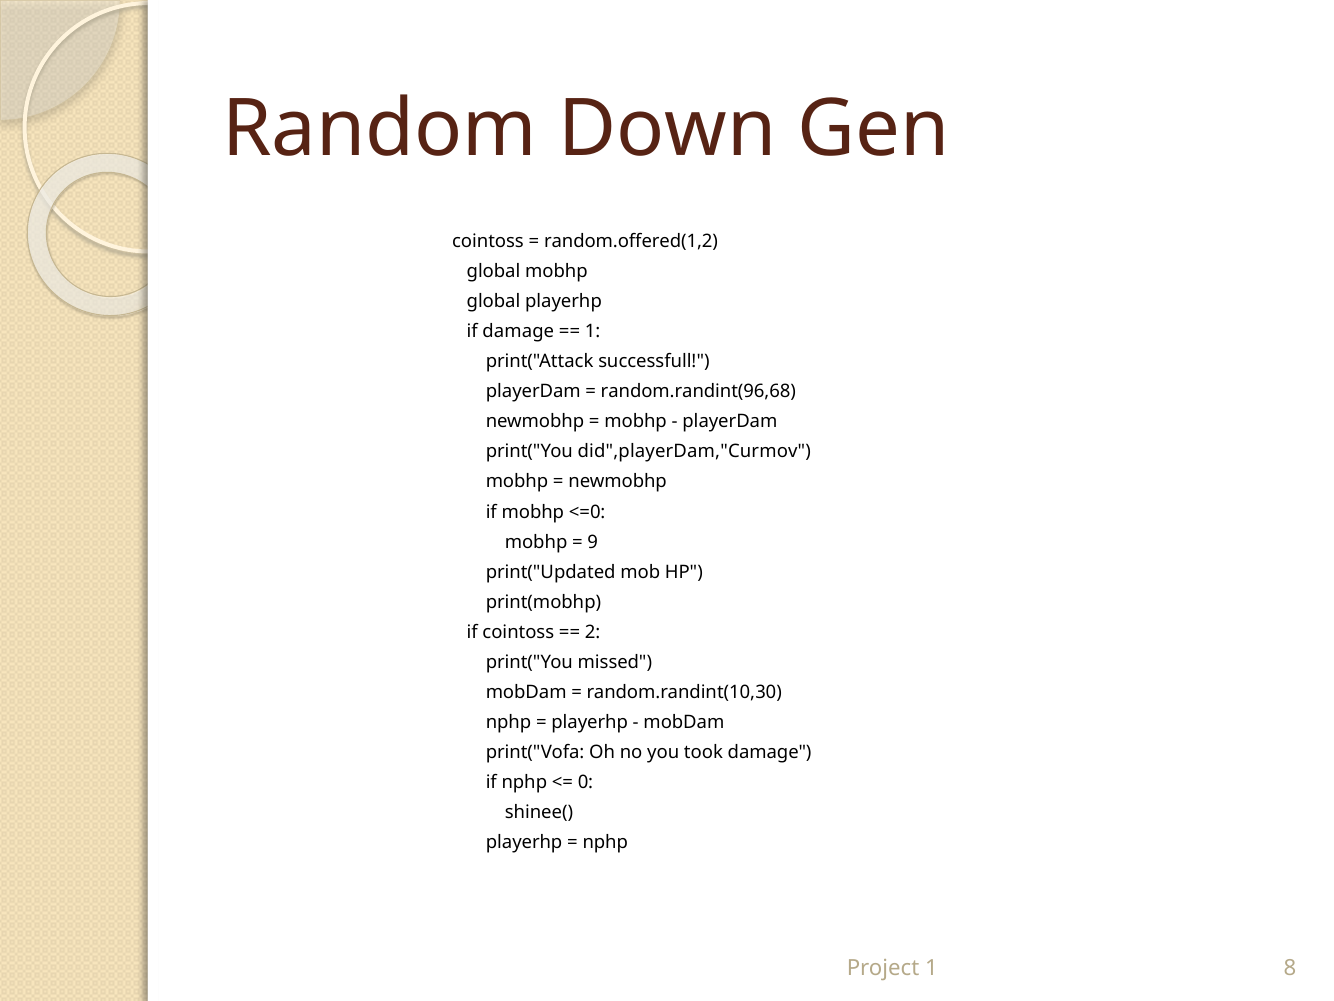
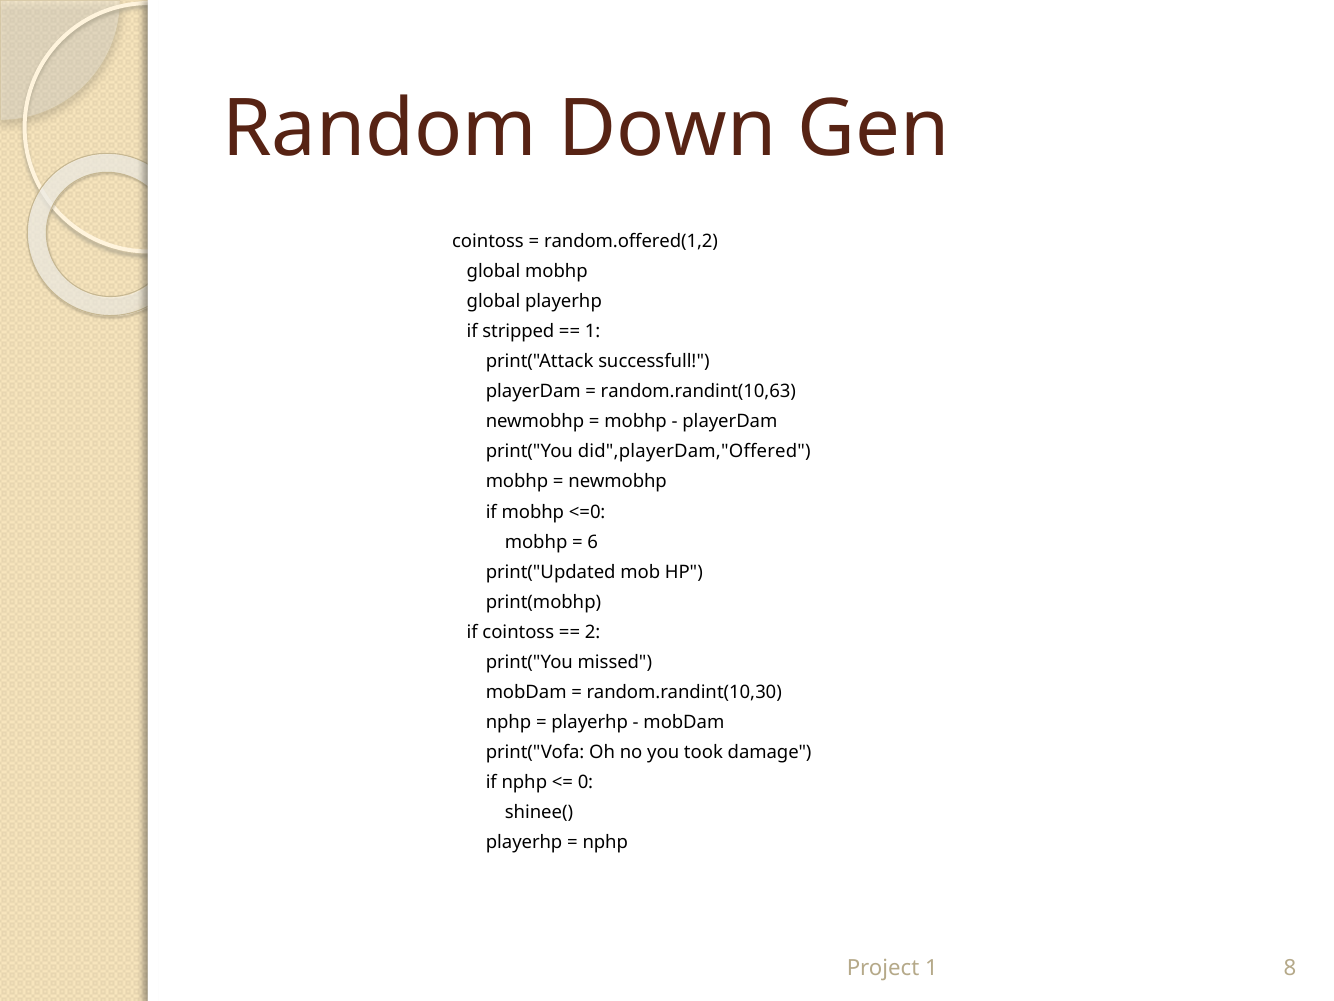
if damage: damage -> stripped
random.randint(96,68: random.randint(96,68 -> random.randint(10,63
did",playerDam,"Curmov: did",playerDam,"Curmov -> did",playerDam,"Offered
9: 9 -> 6
